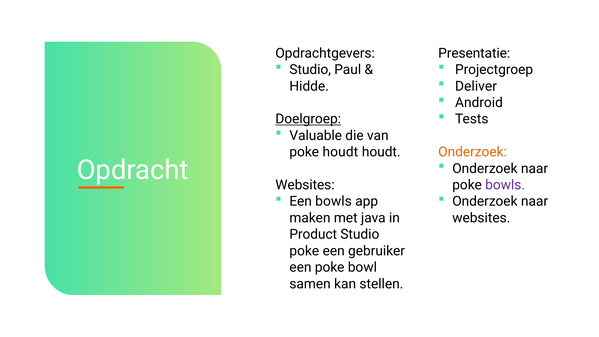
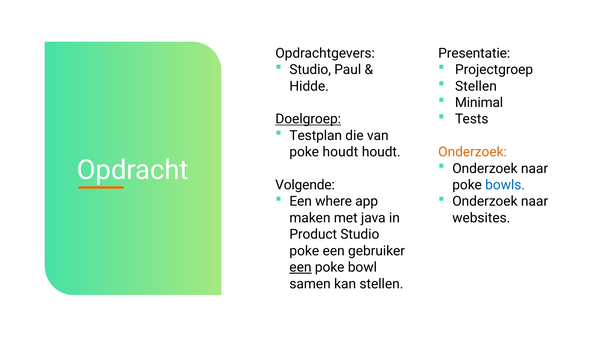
Deliver at (476, 86): Deliver -> Stellen
Android: Android -> Minimal
Valuable: Valuable -> Testplan
bowls at (505, 185) colour: purple -> blue
Websites at (305, 185): Websites -> Volgende
Een bowls: bowls -> where
een at (300, 267) underline: none -> present
